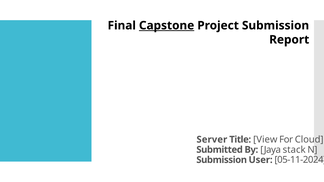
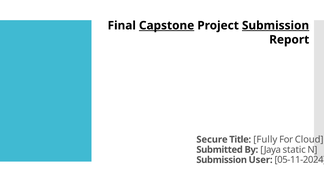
Submission at (276, 26) underline: none -> present
Server: Server -> Secure
View: View -> Fully
stack: stack -> static
